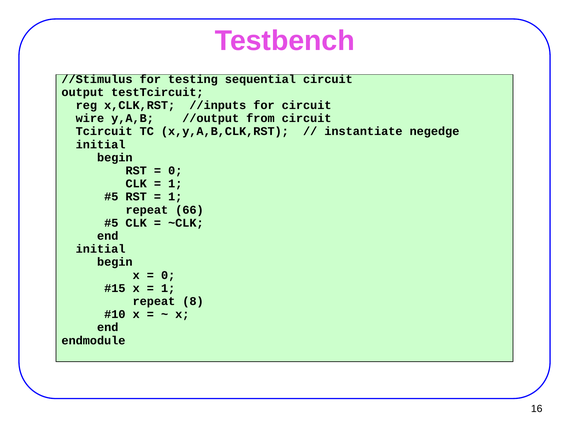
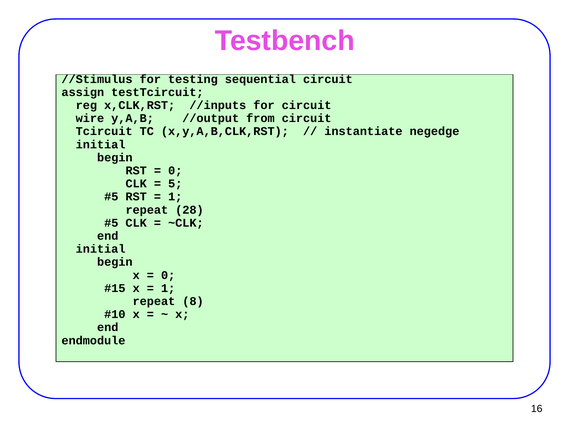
output: output -> assign
1 at (175, 184): 1 -> 5
66: 66 -> 28
